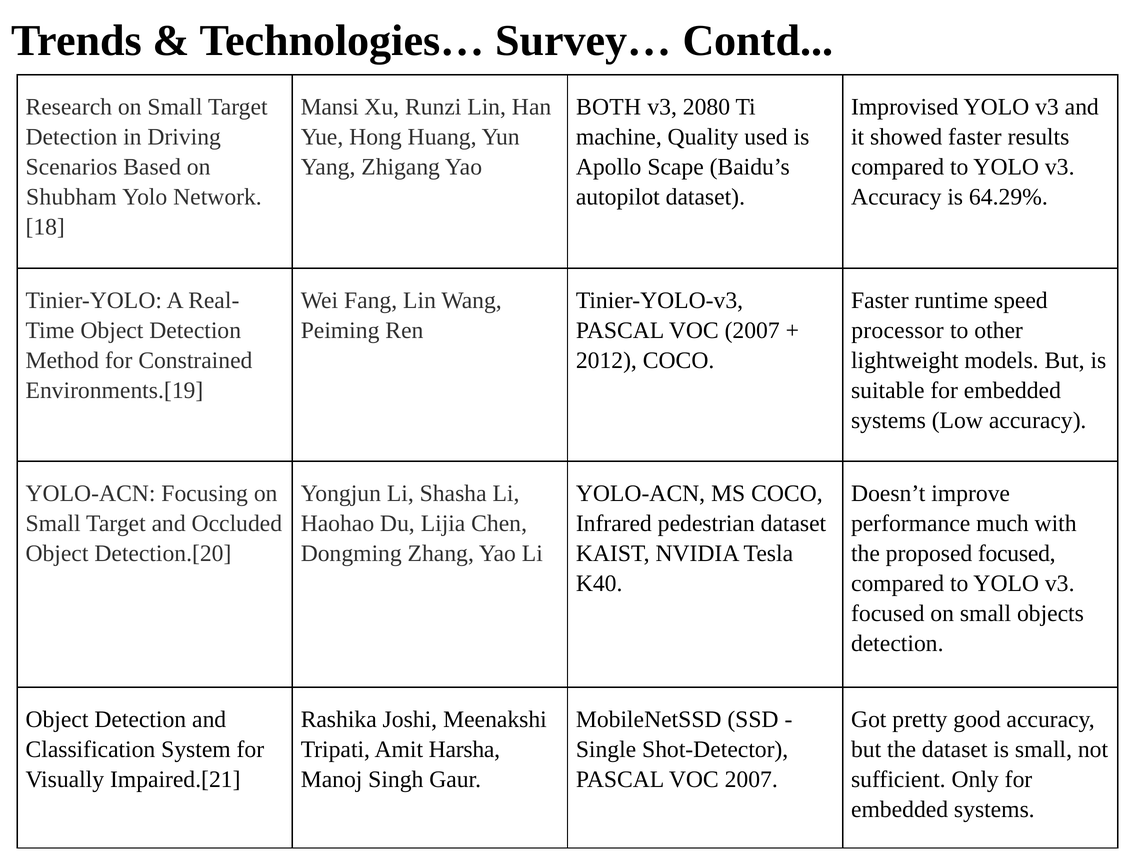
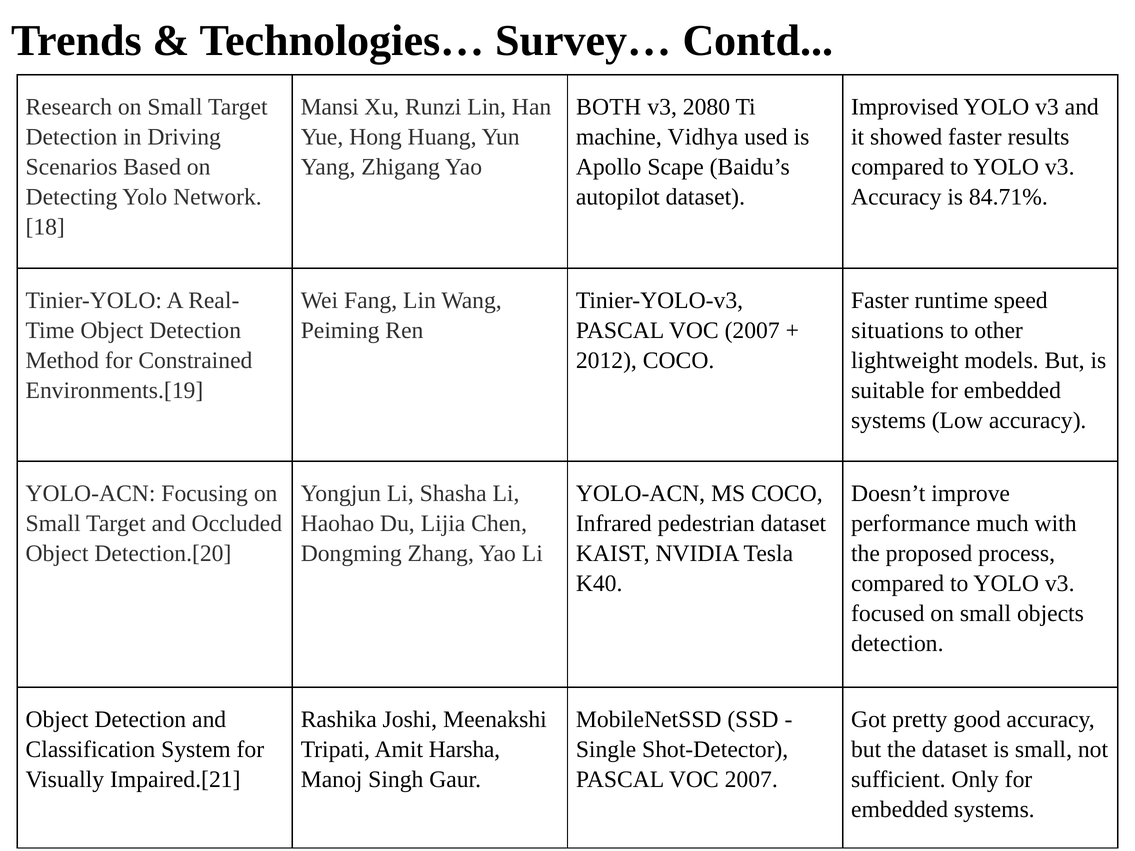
Quality: Quality -> Vidhya
Shubham: Shubham -> Detecting
64.29%: 64.29% -> 84.71%
processor: processor -> situations
proposed focused: focused -> process
